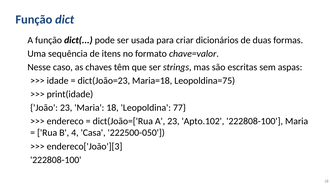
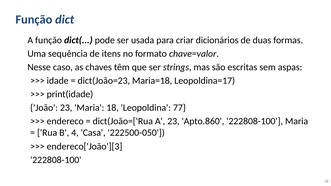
Leopoldina=75: Leopoldina=75 -> Leopoldina=17
Apto.102: Apto.102 -> Apto.860
